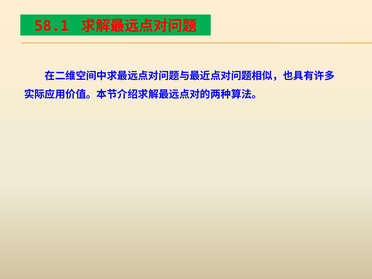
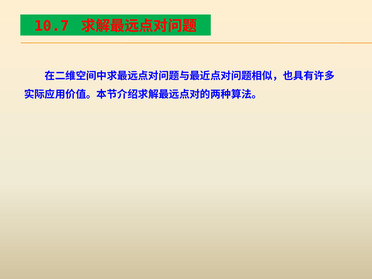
58.1: 58.1 -> 10.7
